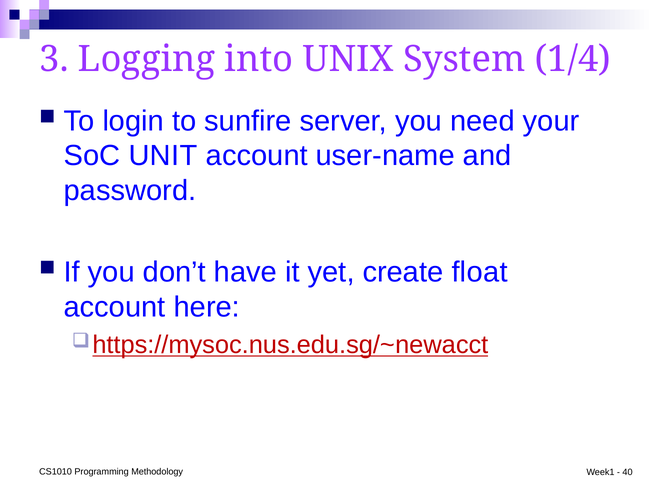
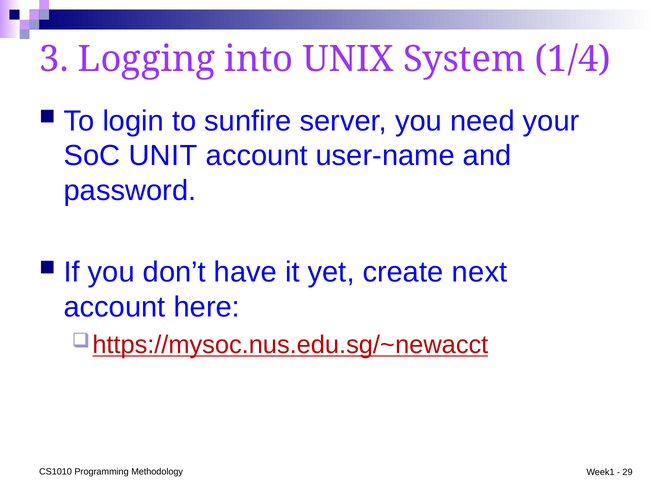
float: float -> next
40: 40 -> 29
